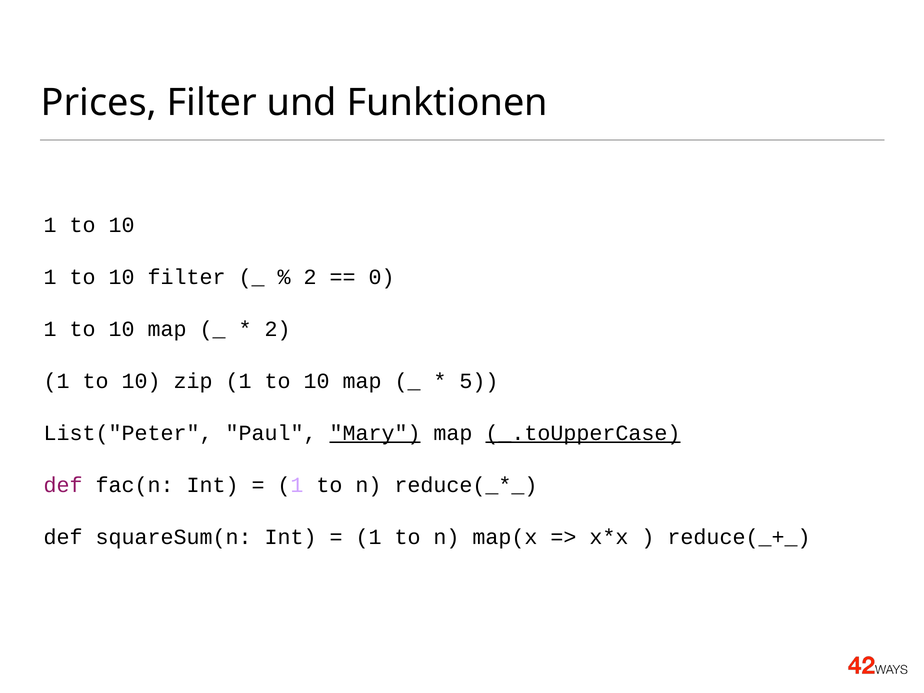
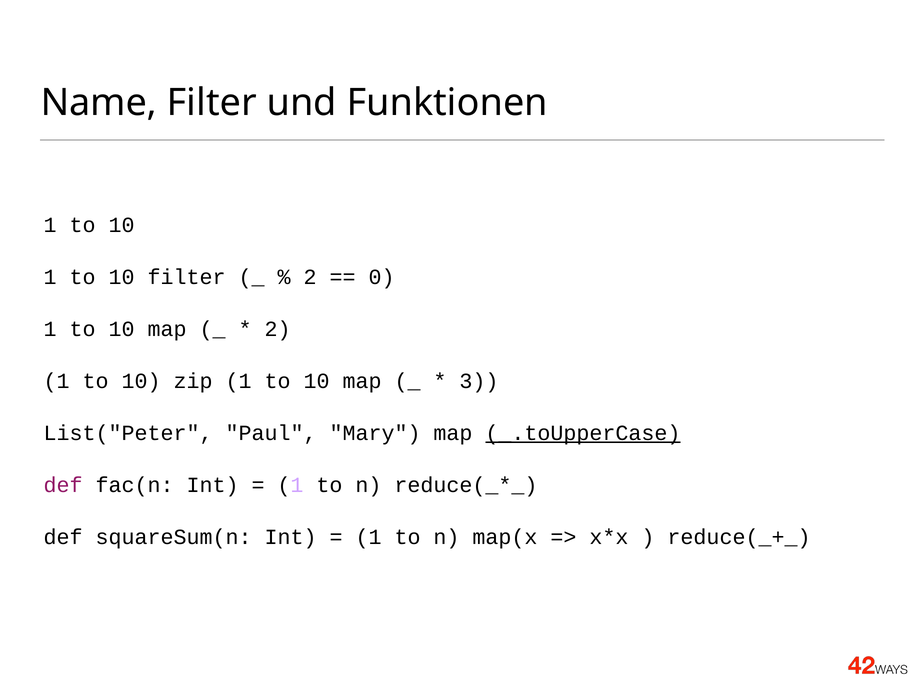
Prices: Prices -> Name
5: 5 -> 3
Mary underline: present -> none
